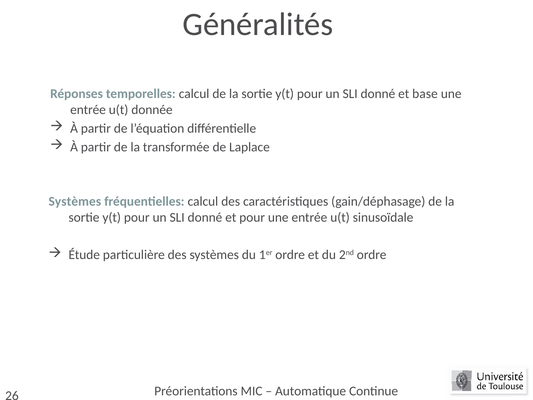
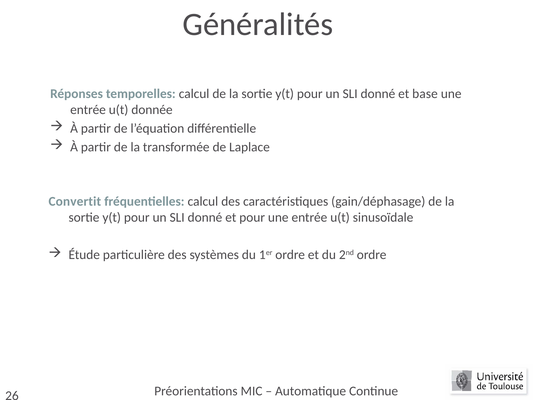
Systèmes at (75, 201): Systèmes -> Convertit
